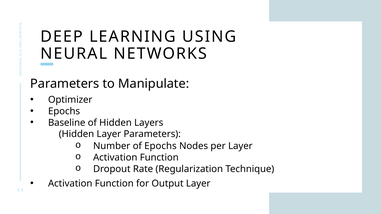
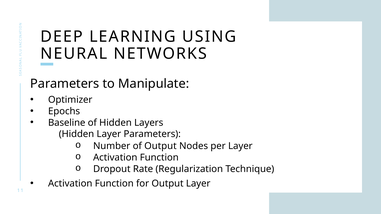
of Epochs: Epochs -> Output
